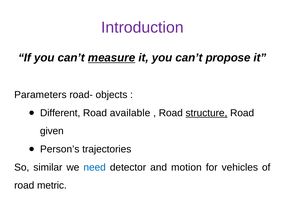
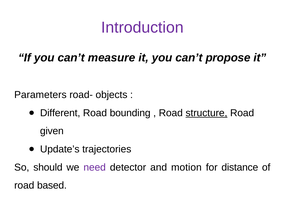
measure underline: present -> none
available: available -> bounding
Person’s: Person’s -> Update’s
similar: similar -> should
need colour: blue -> purple
vehicles: vehicles -> distance
metric: metric -> based
